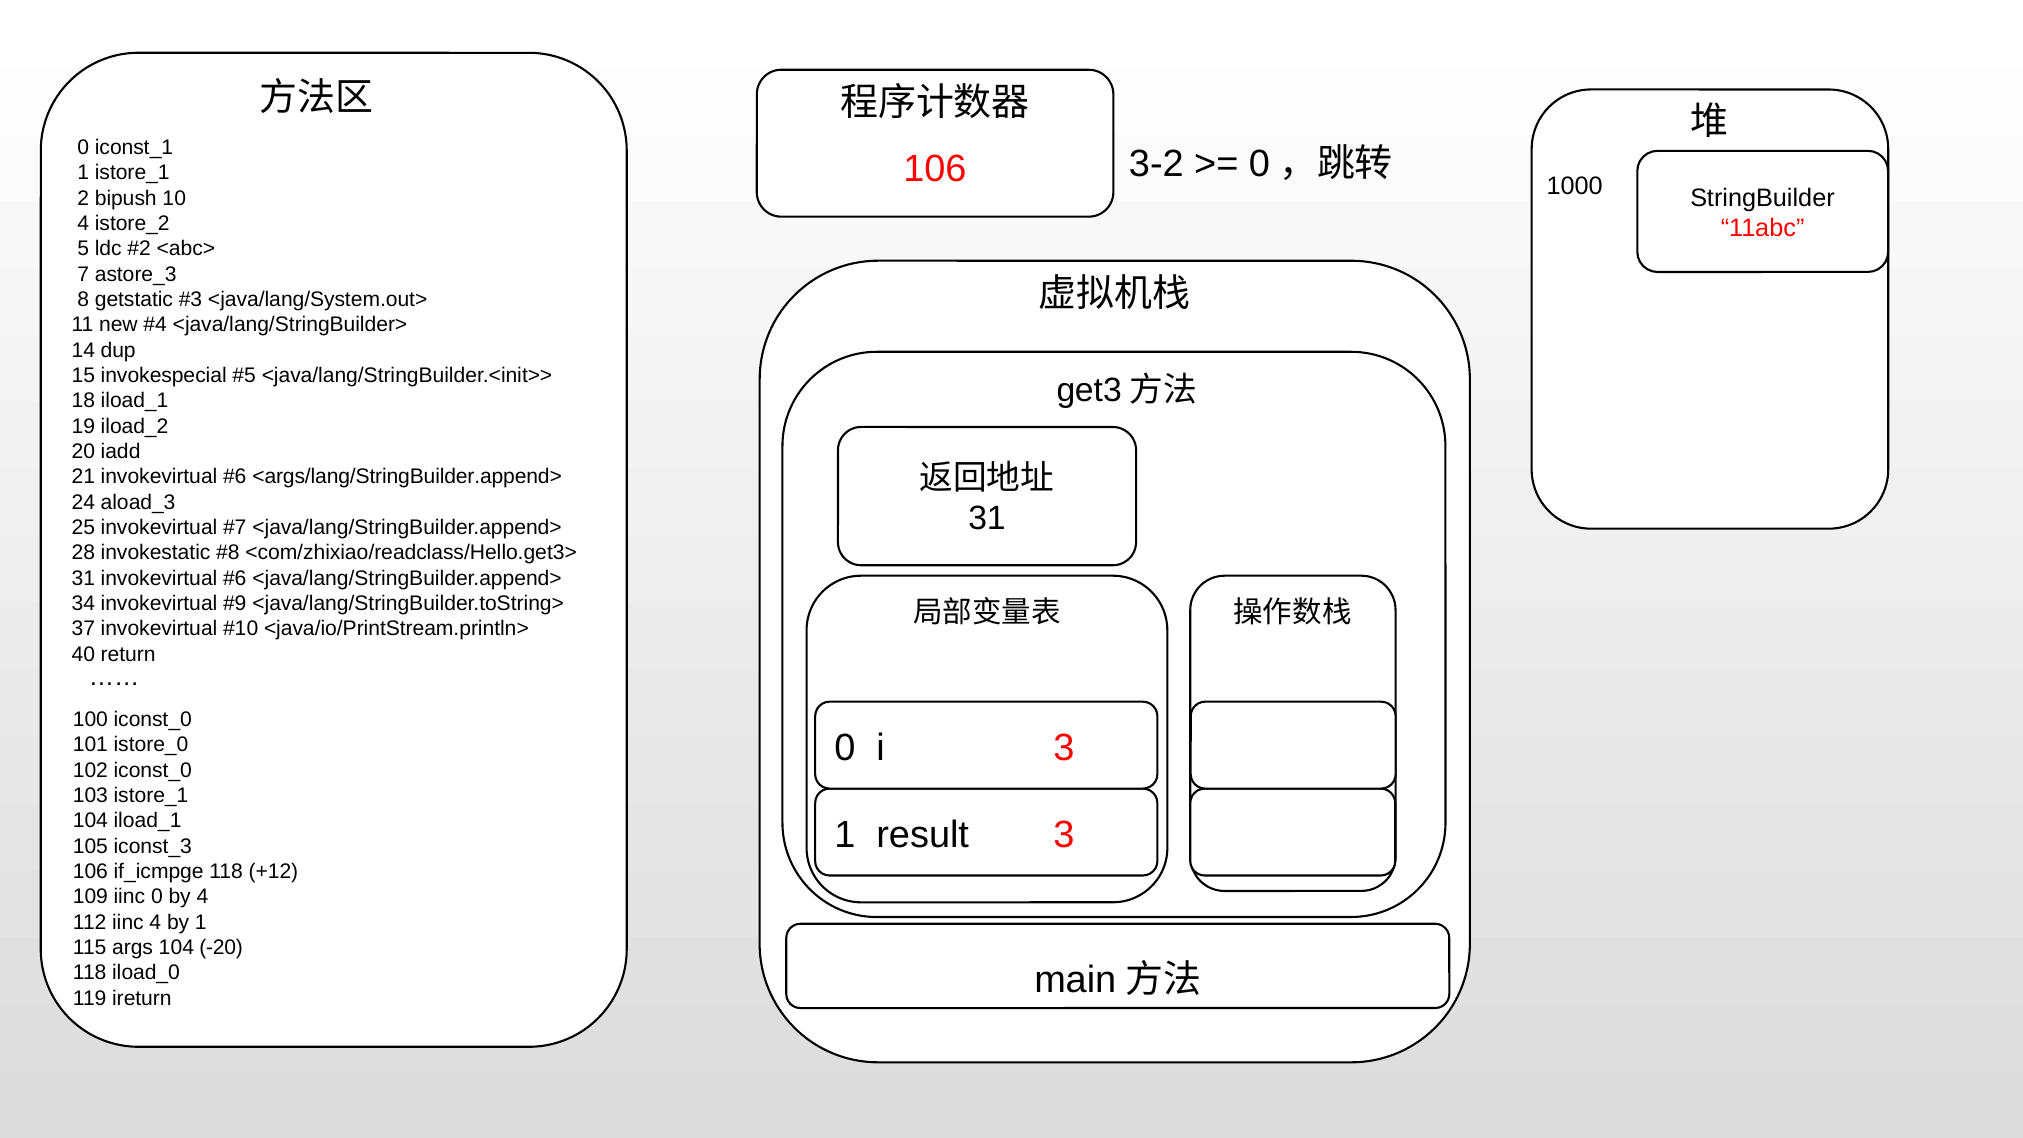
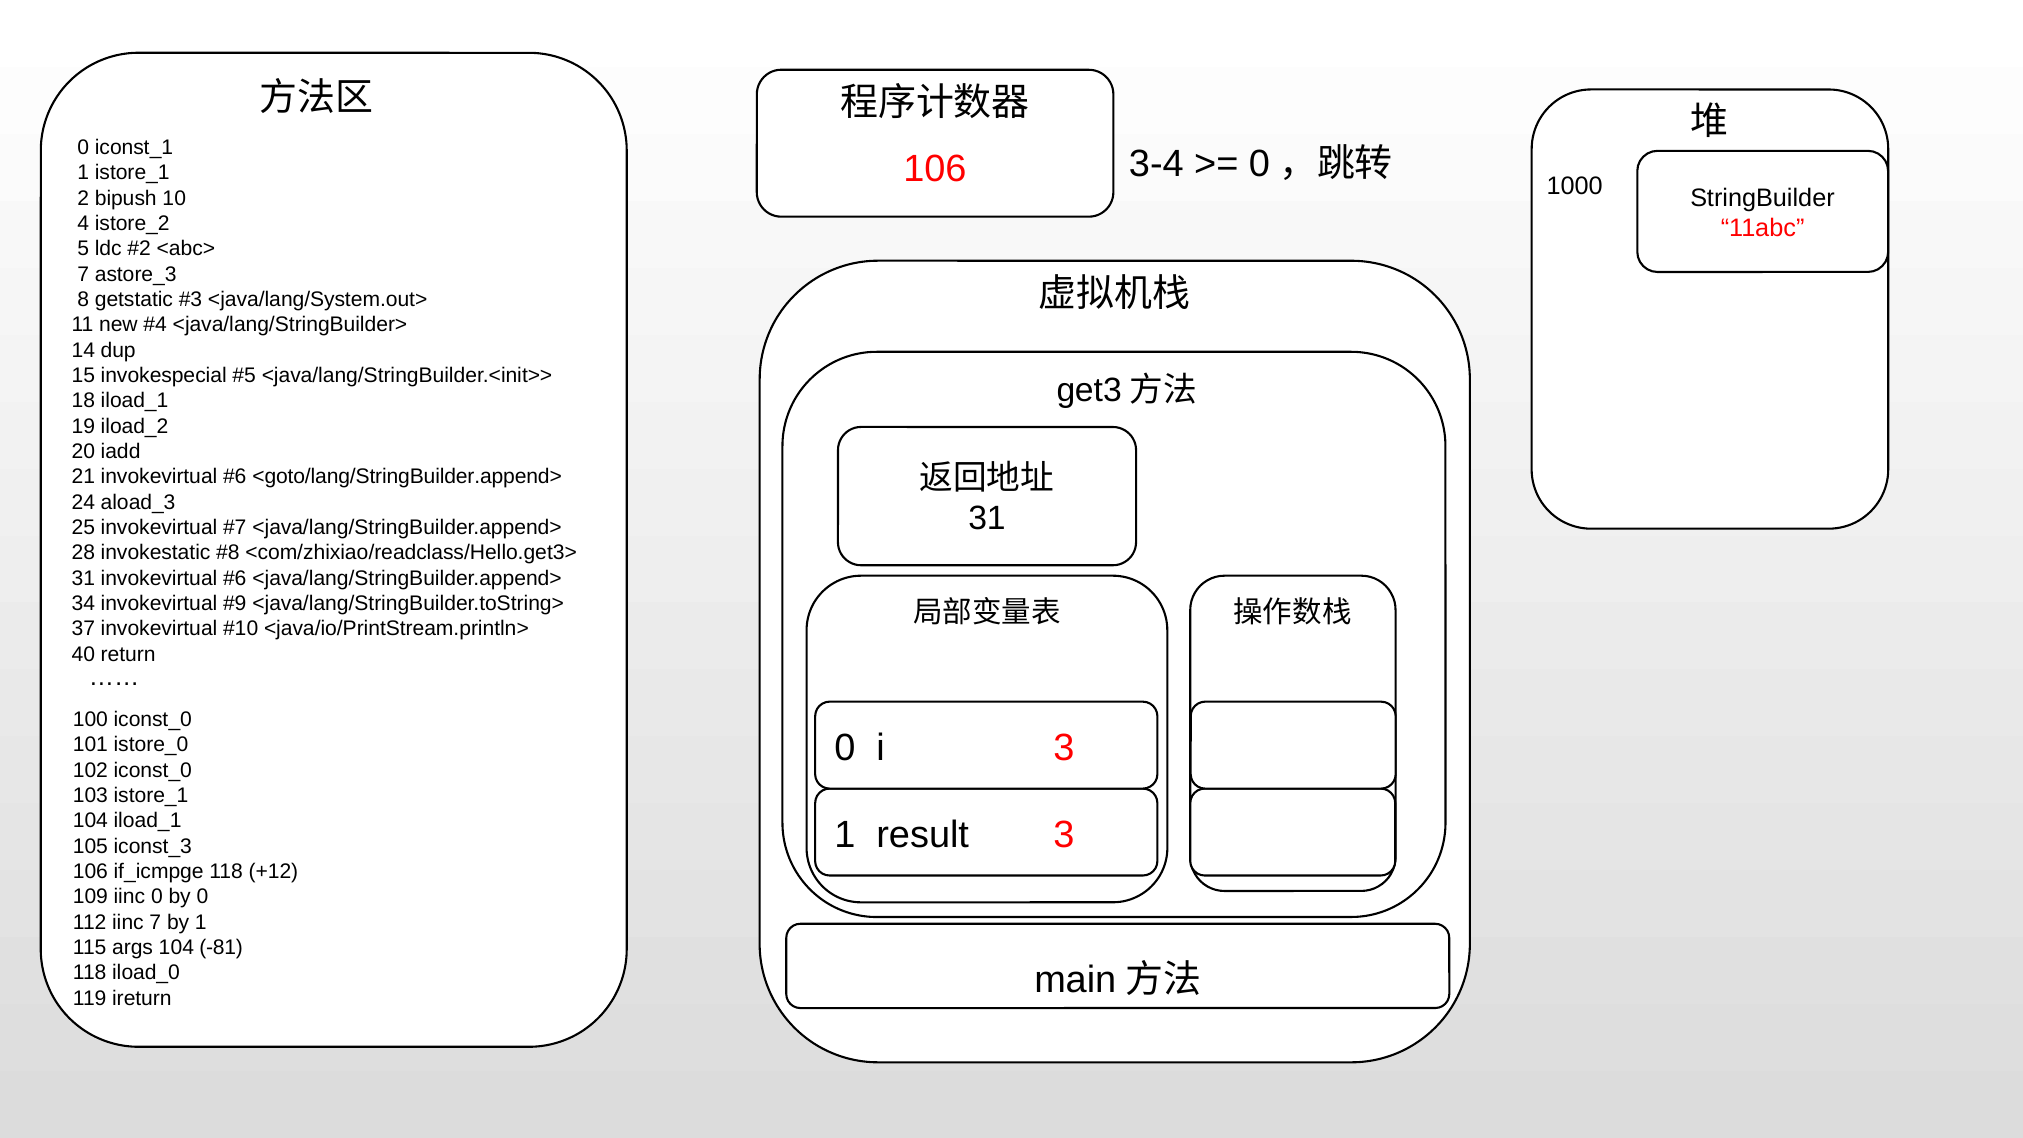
3-2: 3-2 -> 3-4
<args/lang/StringBuilder.append>: <args/lang/StringBuilder.append> -> <goto/lang/StringBuilder.append>
by 4: 4 -> 0
iinc 4: 4 -> 7
-20: -20 -> -81
